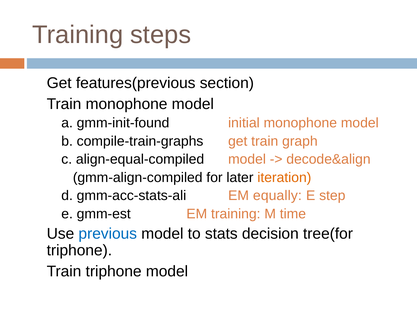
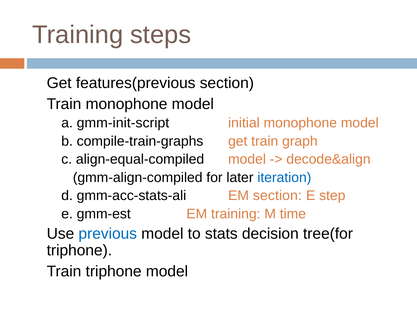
gmm-init-found: gmm-init-found -> gmm-init-script
iteration colour: orange -> blue
EM equally: equally -> section
